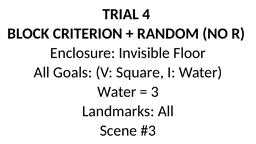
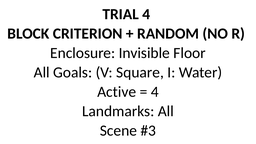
Water at (117, 92): Water -> Active
3 at (155, 92): 3 -> 4
